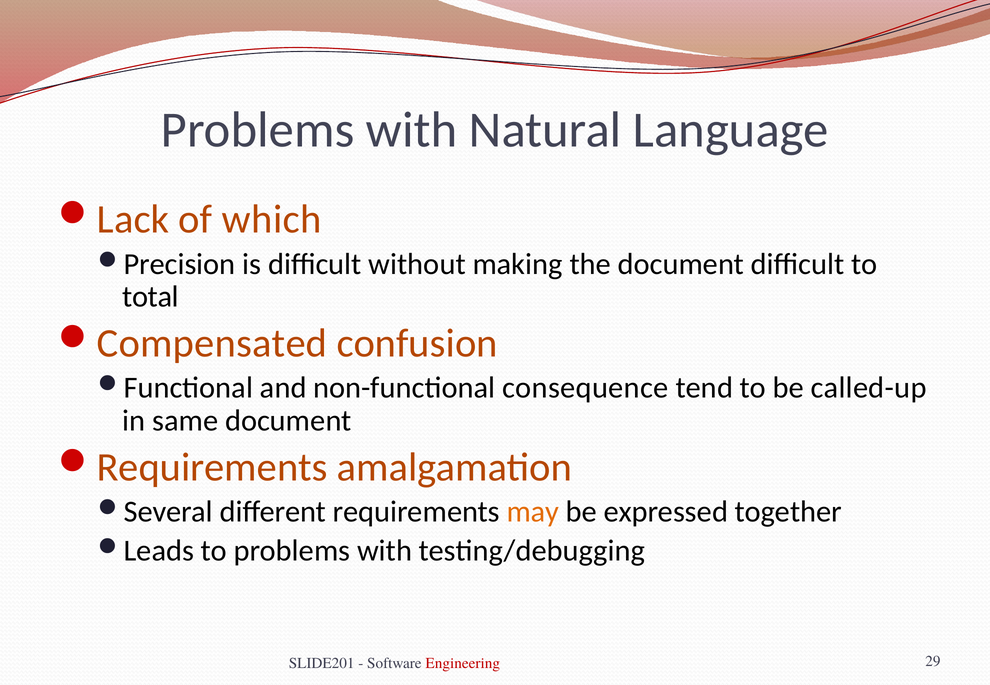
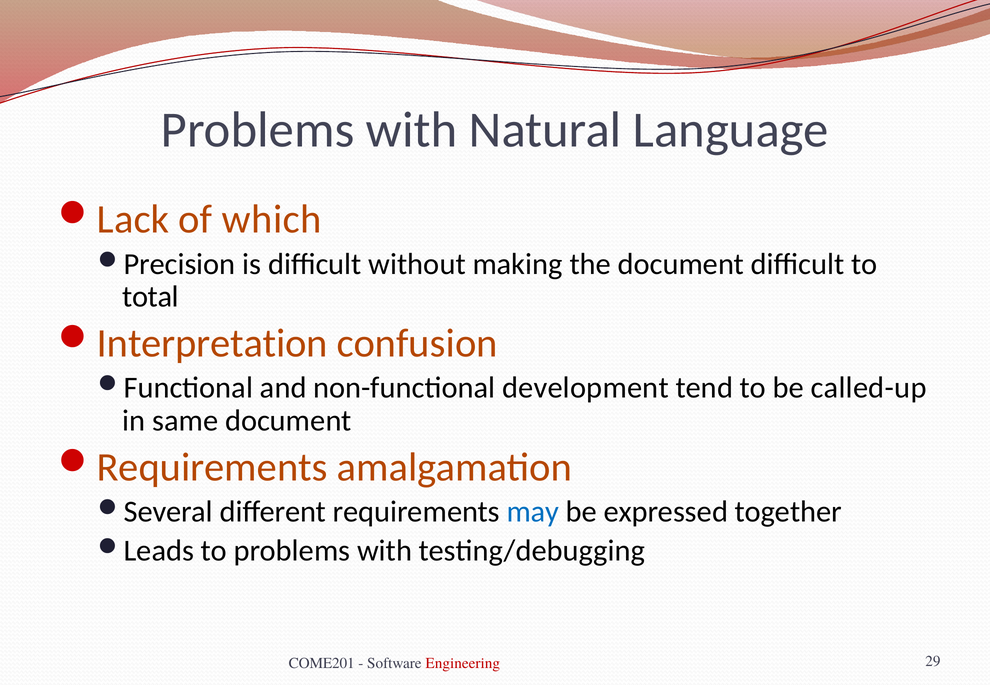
Compensated: Compensated -> Interpretation
consequence: consequence -> development
may colour: orange -> blue
SLIDE201: SLIDE201 -> COME201
